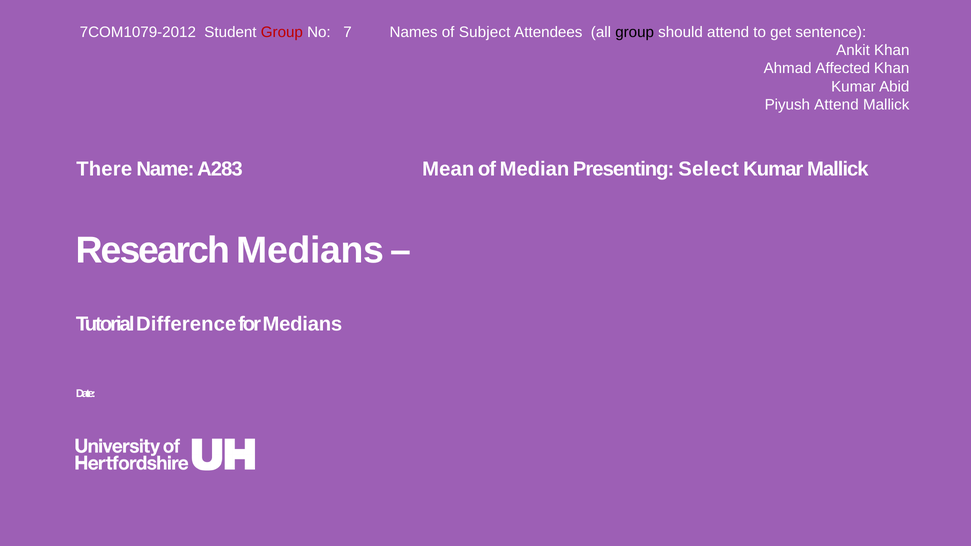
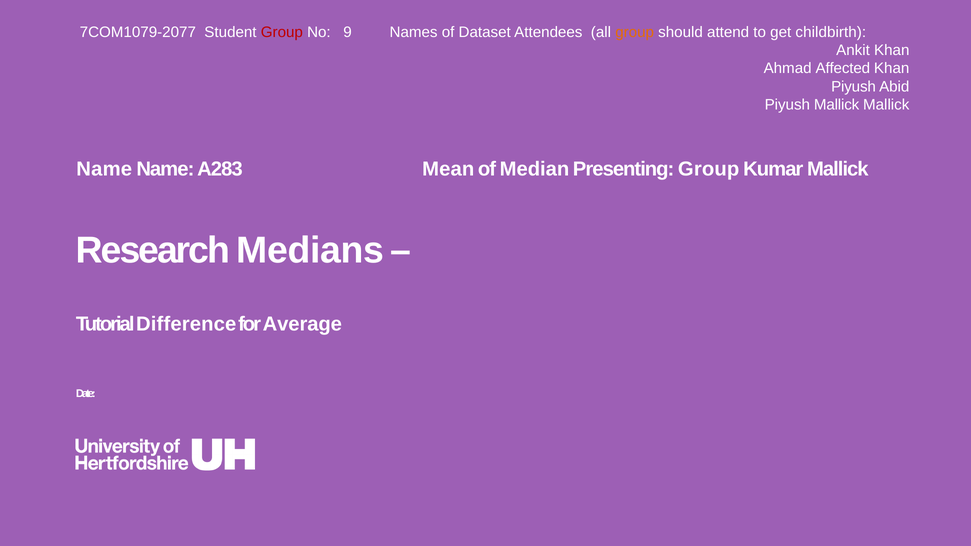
7COM1079-2012: 7COM1079-2012 -> 7COM1079-2077
7: 7 -> 9
Subject: Subject -> Dataset
group at (635, 32) colour: black -> orange
sentence: sentence -> childbirth
Kumar at (853, 87): Kumar -> Piyush
Piyush Attend: Attend -> Mallick
There at (104, 169): There -> Name
Presenting Select: Select -> Group
for Medians: Medians -> Average
